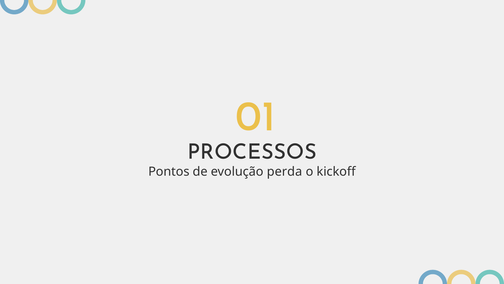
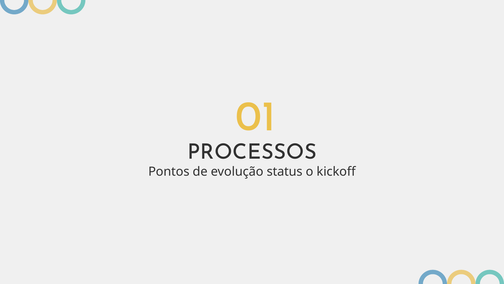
perda: perda -> status
